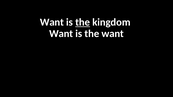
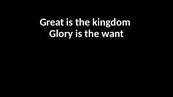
Want at (52, 22): Want -> Great
the at (83, 22) underline: present -> none
Want at (61, 34): Want -> Glory
